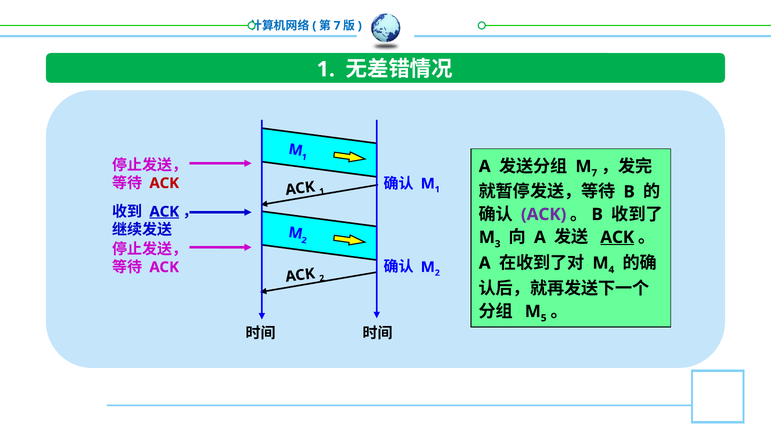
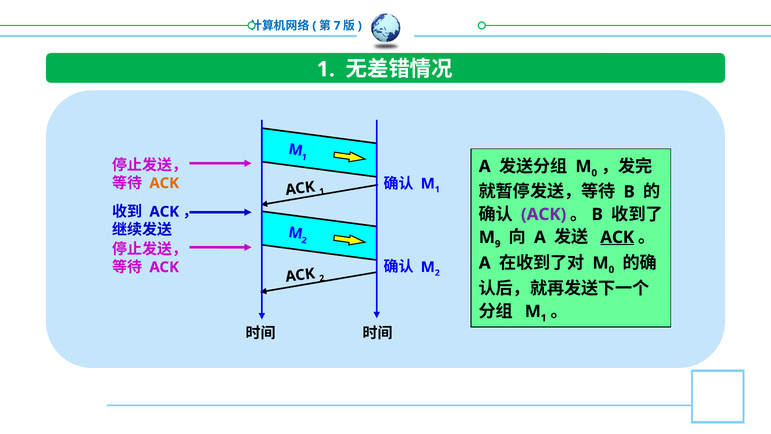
7 at (594, 173): 7 -> 0
ACK at (164, 183) colour: red -> orange
ACK at (164, 212) underline: present -> none
3: 3 -> 9
4 at (611, 270): 4 -> 0
5 at (544, 318): 5 -> 1
